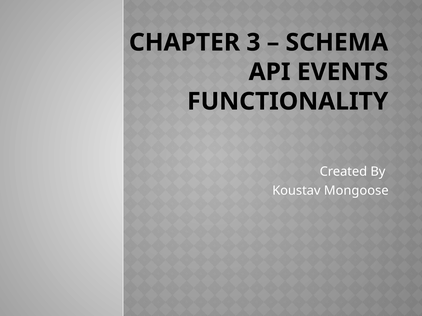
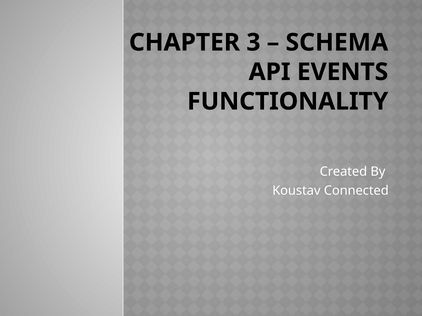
Mongoose: Mongoose -> Connected
